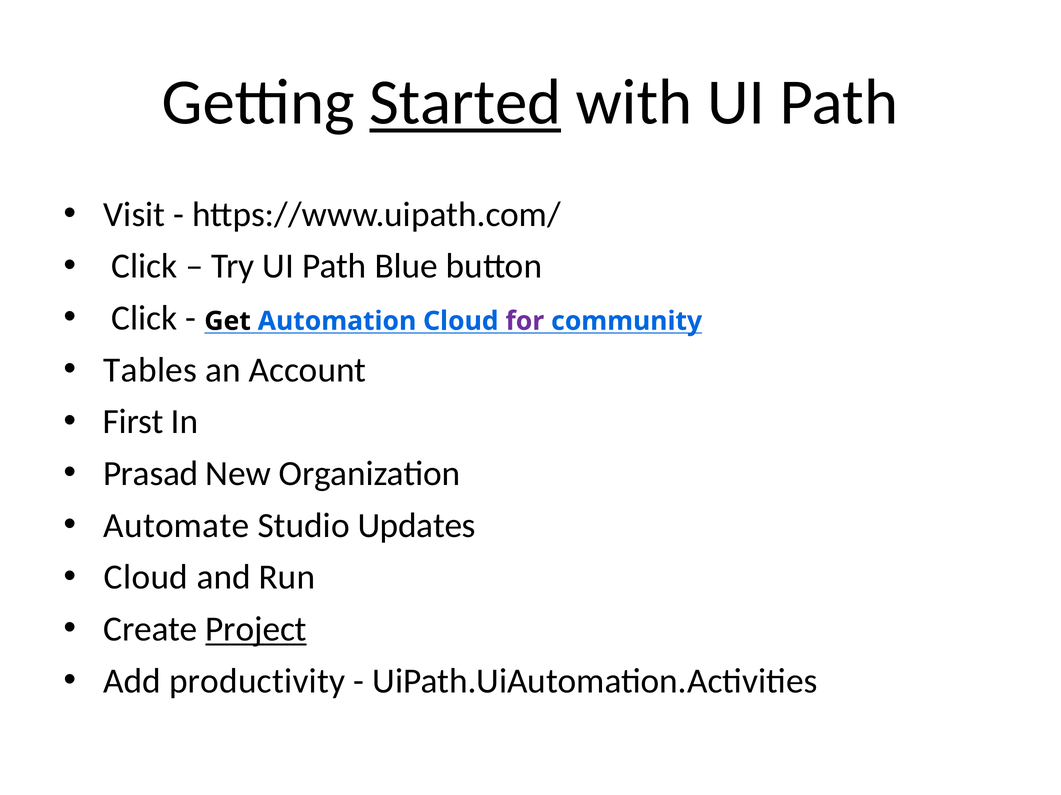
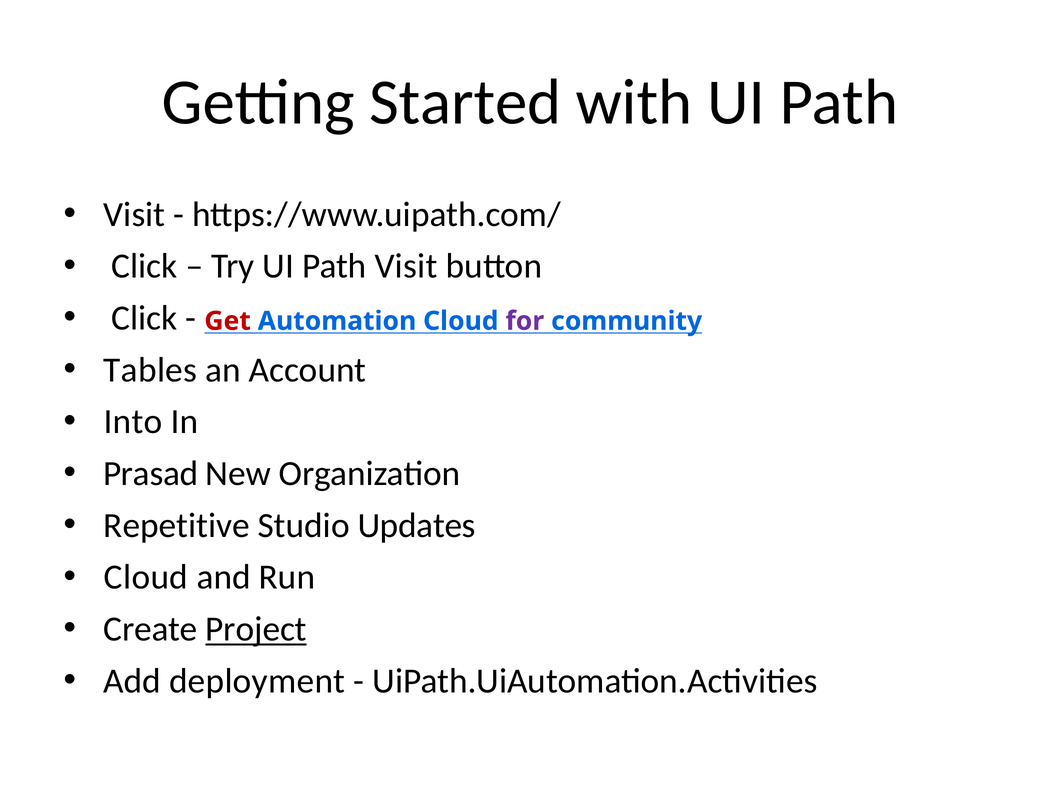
Started underline: present -> none
Path Blue: Blue -> Visit
Get colour: black -> red
First: First -> Into
Automate: Automate -> Repetitive
productivity: productivity -> deployment
